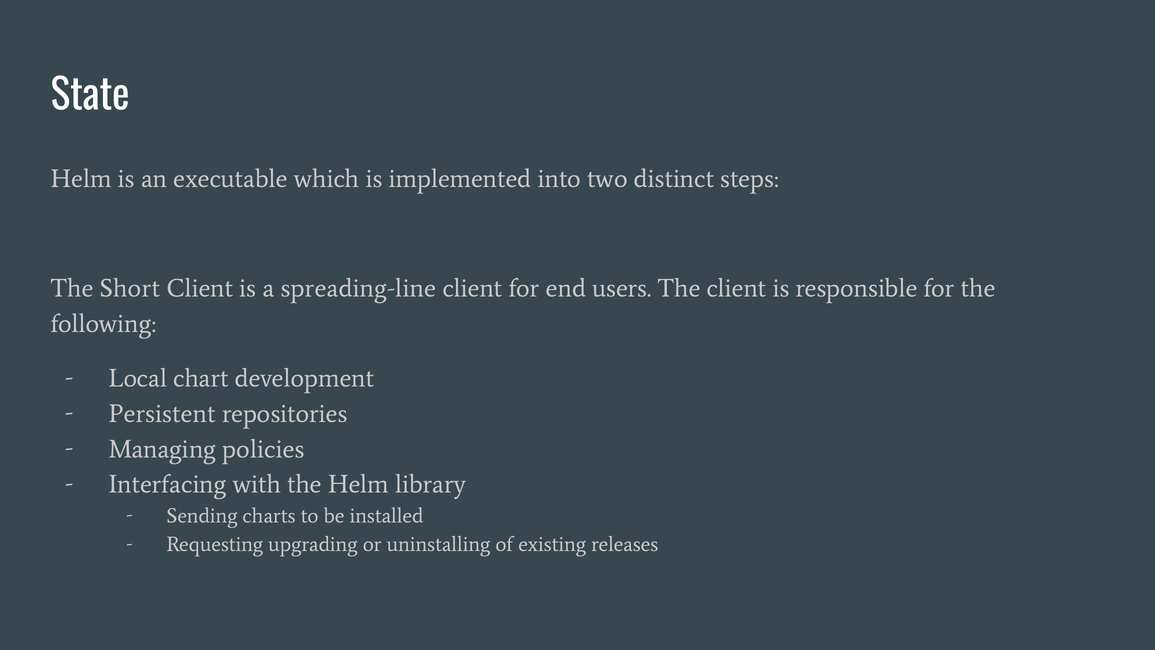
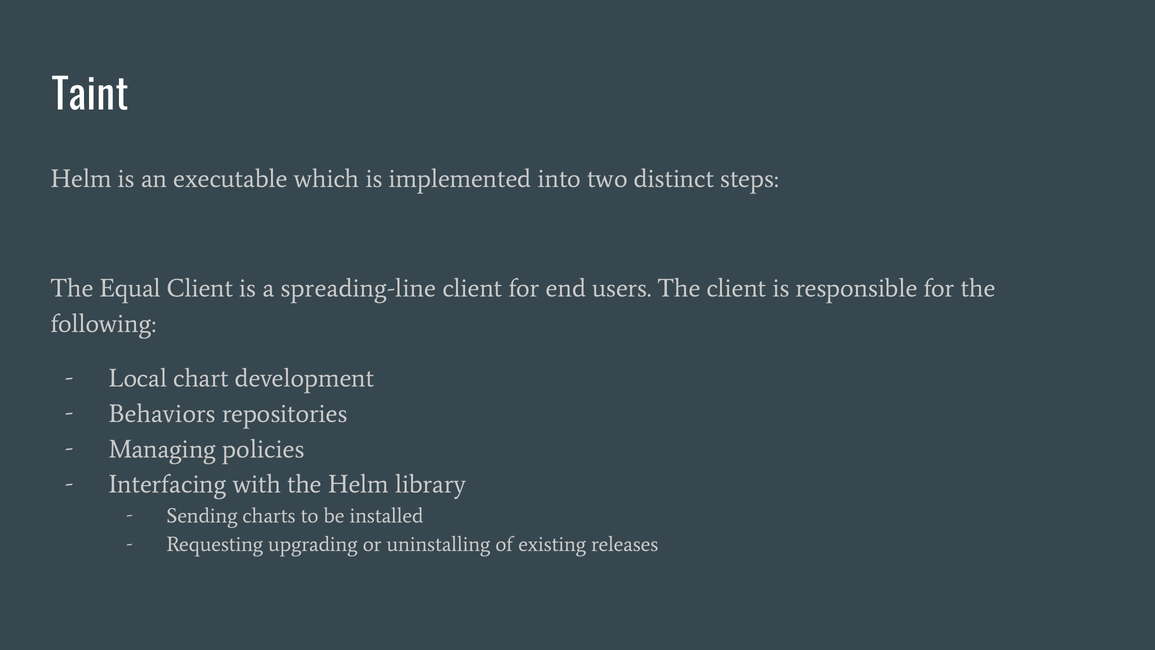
State: State -> Taint
Short: Short -> Equal
Persistent: Persistent -> Behaviors
